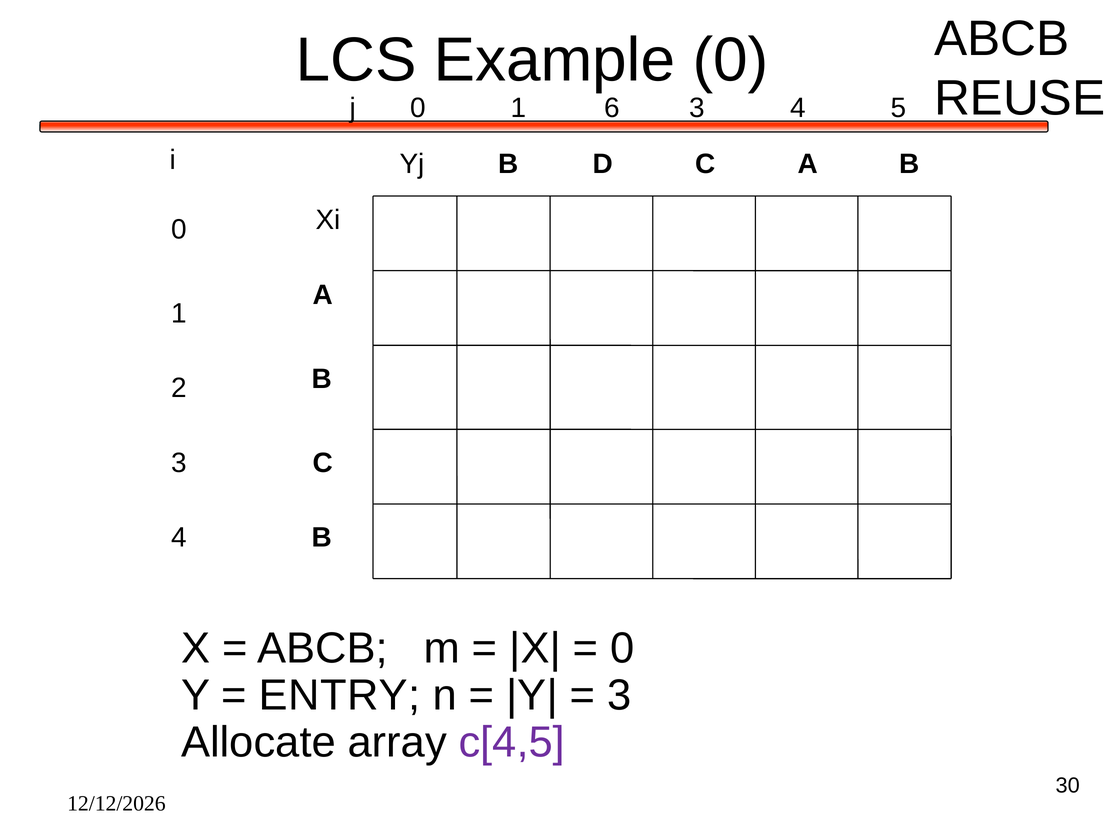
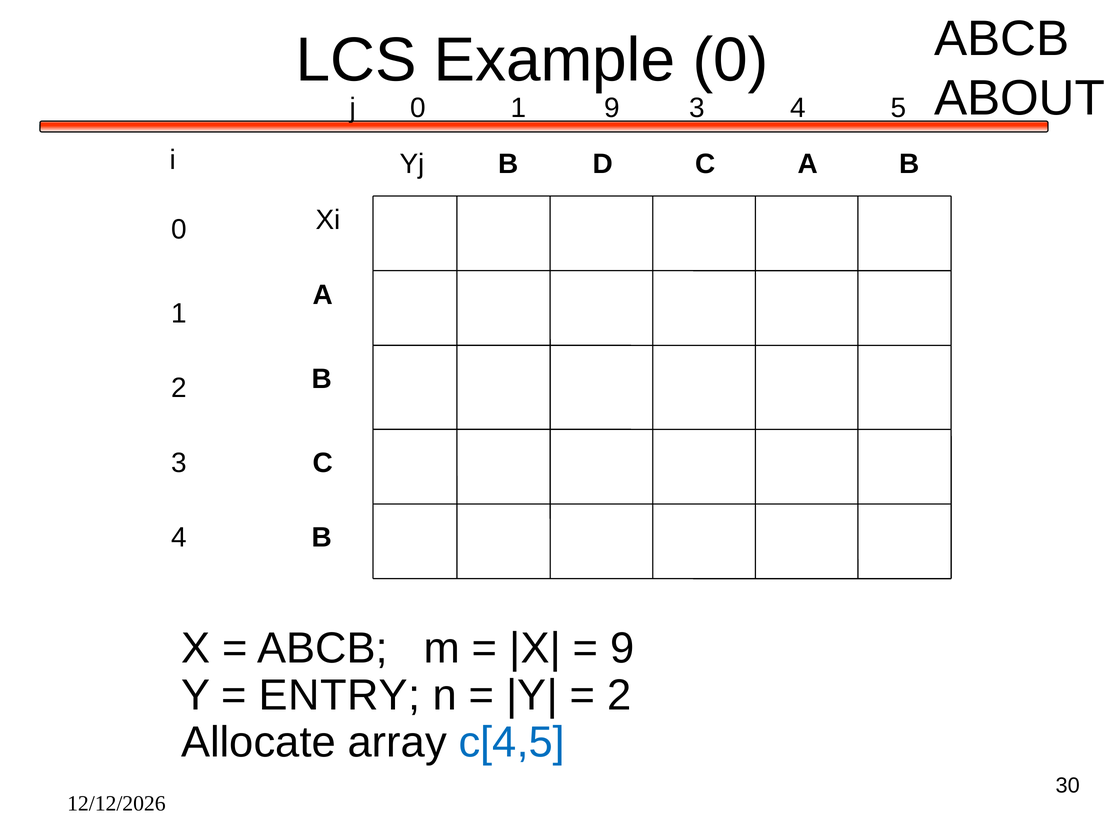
REUSE: REUSE -> ABOUT
1 6: 6 -> 9
0 at (622, 648): 0 -> 9
3 at (619, 695): 3 -> 2
c[4,5 colour: purple -> blue
